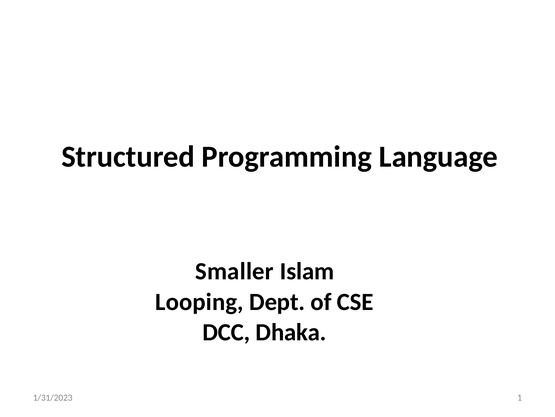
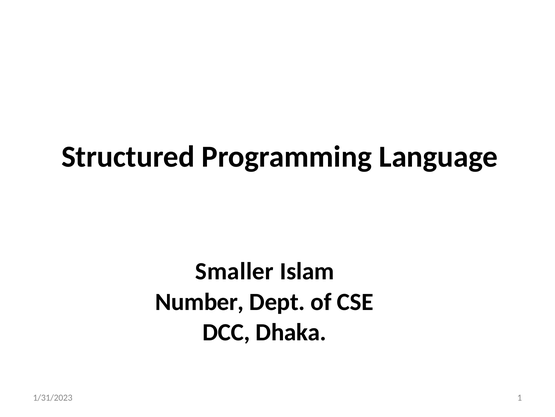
Looping: Looping -> Number
